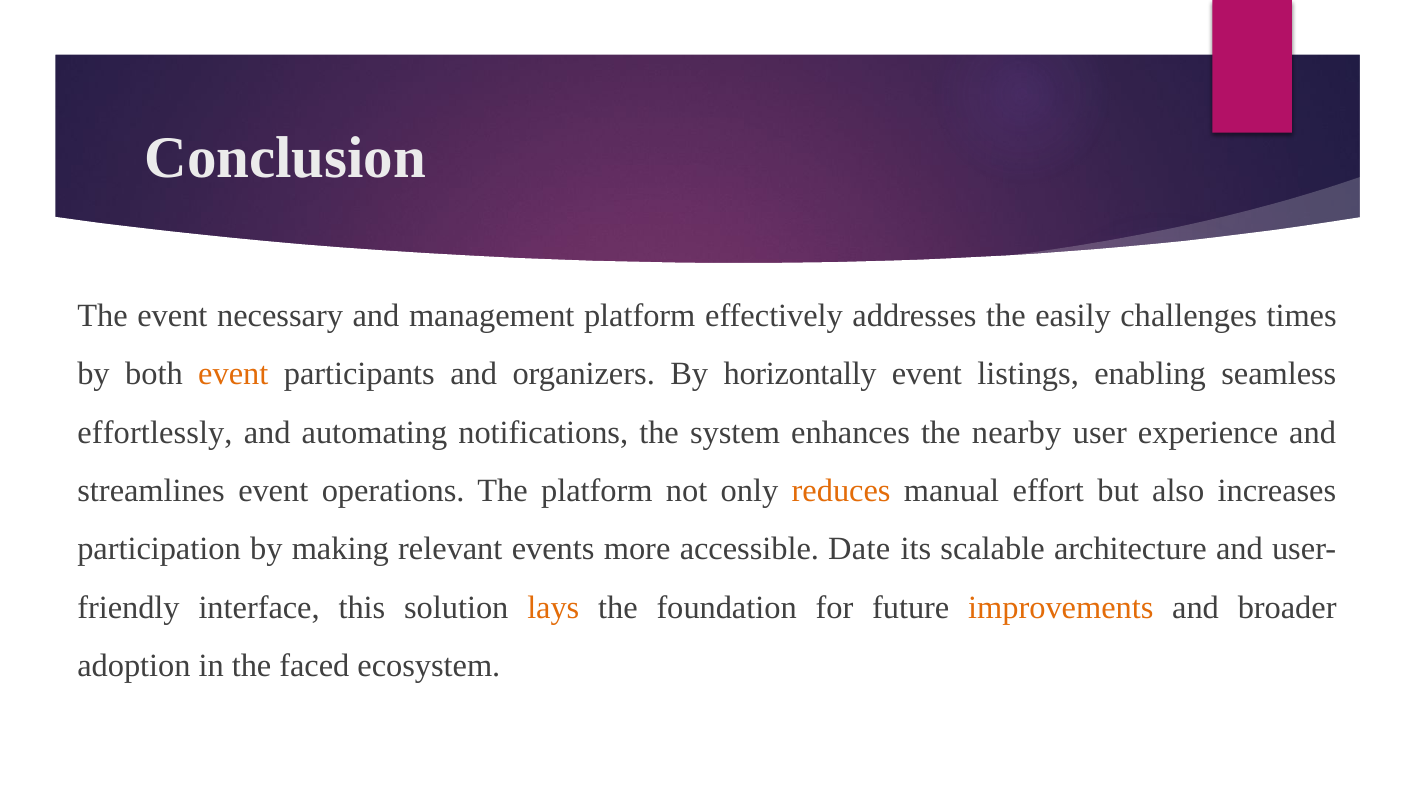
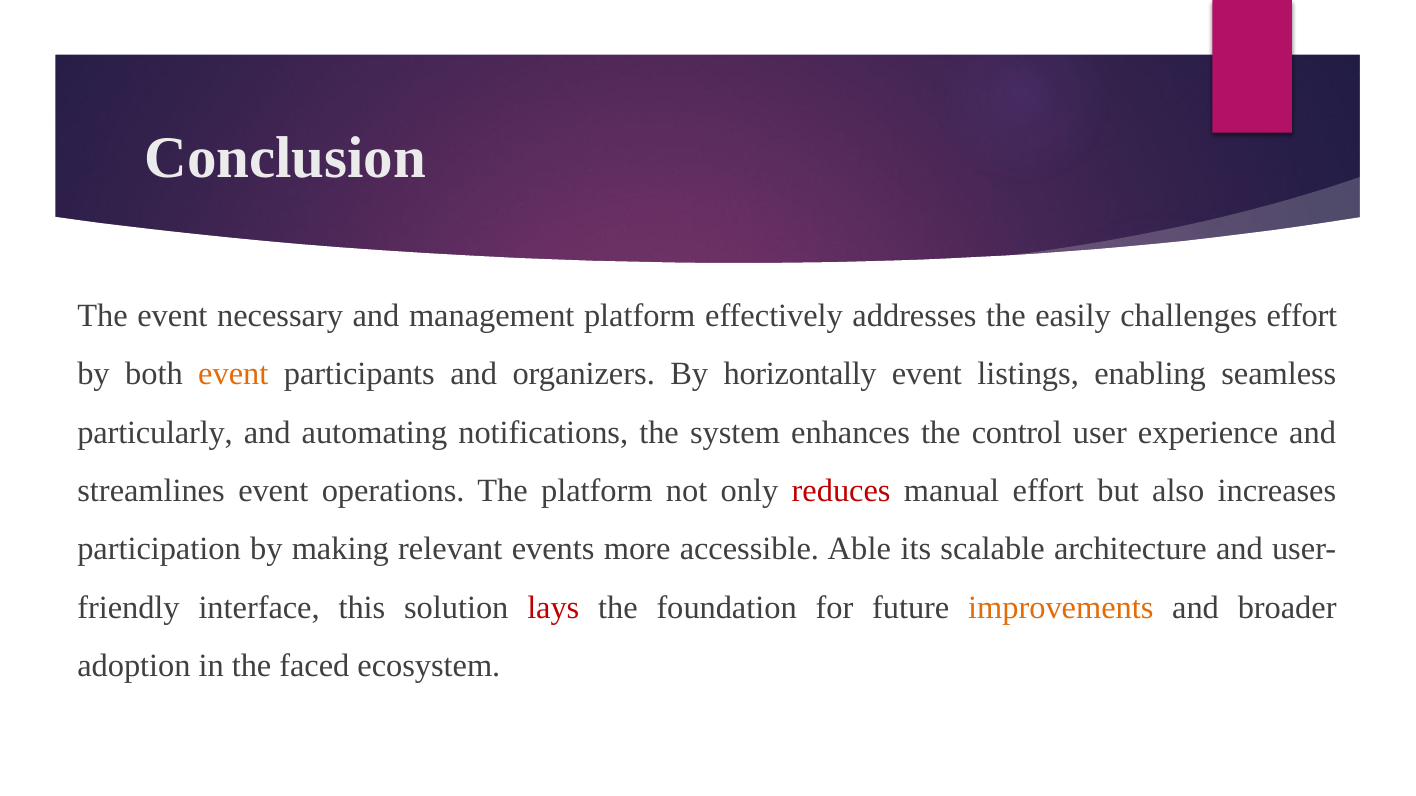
challenges times: times -> effort
effortlessly: effortlessly -> particularly
nearby: nearby -> control
reduces colour: orange -> red
Date: Date -> Able
lays colour: orange -> red
